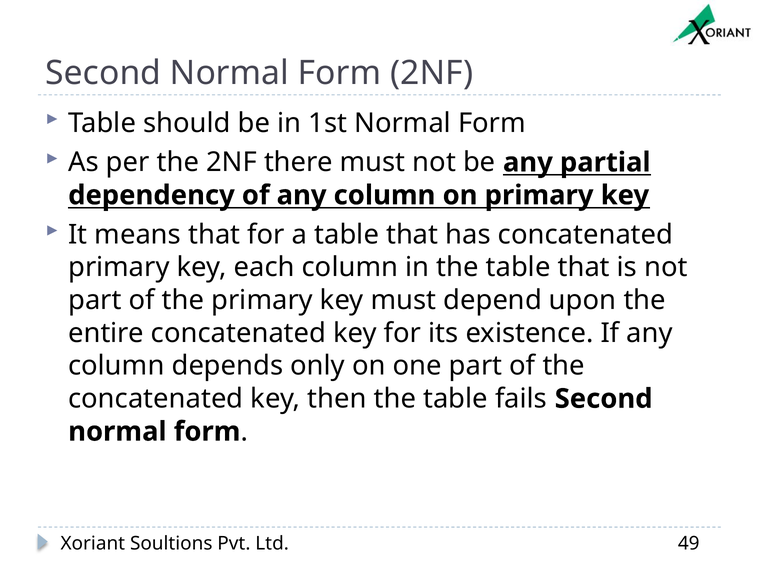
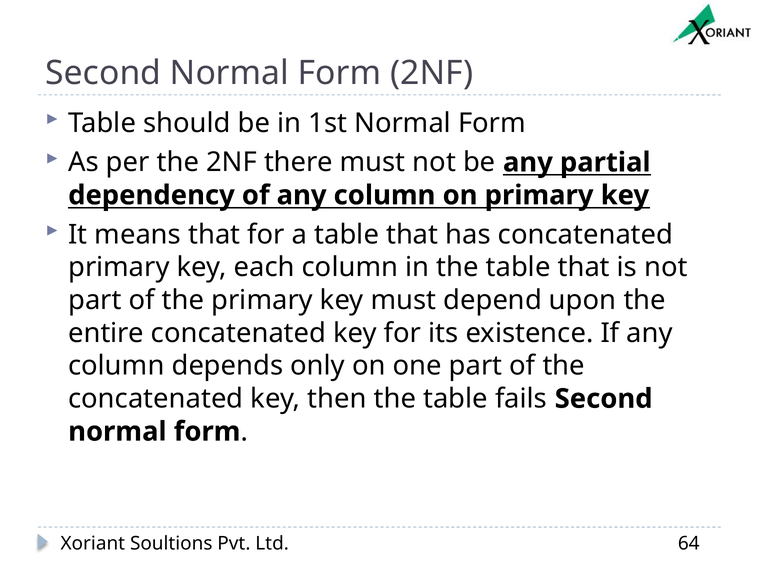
49: 49 -> 64
